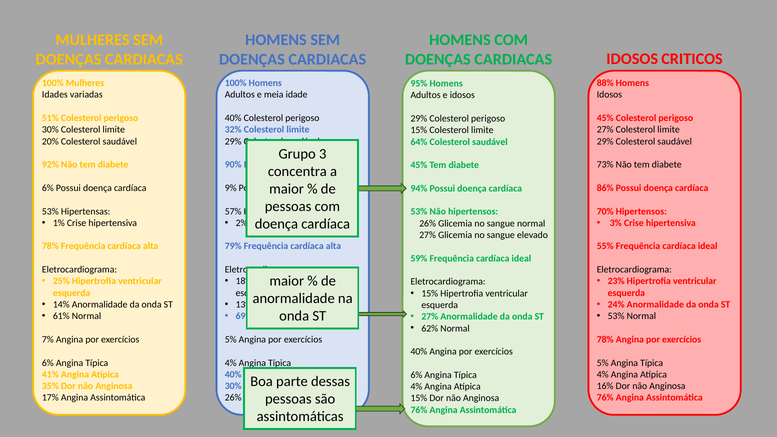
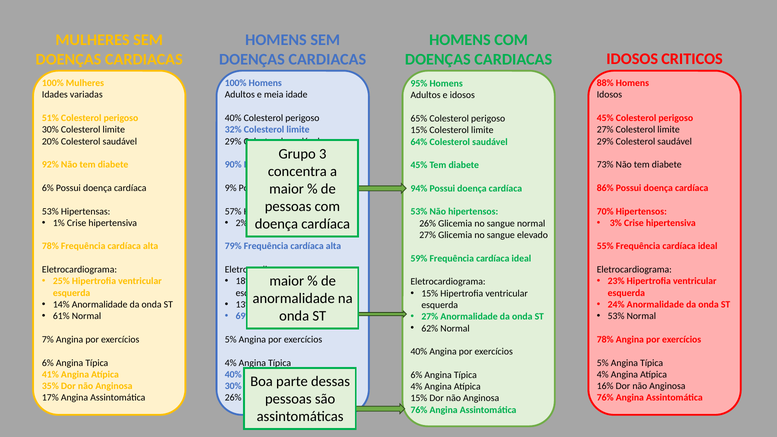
29% at (419, 119): 29% -> 65%
